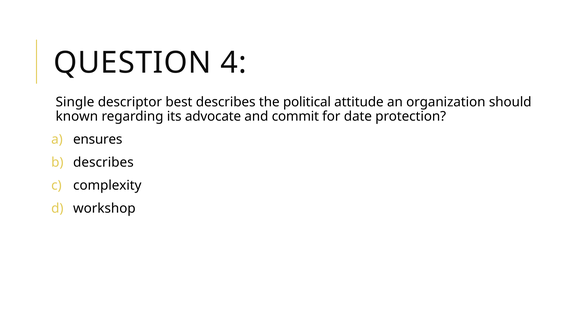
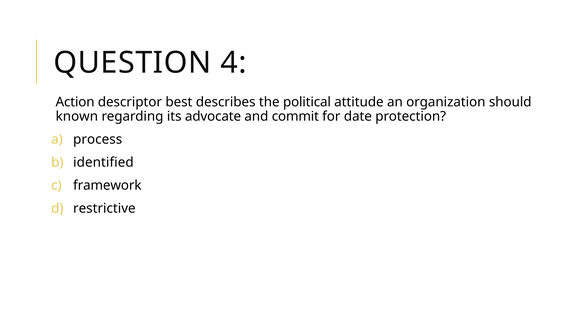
Single: Single -> Action
ensures: ensures -> process
describes at (103, 162): describes -> identified
complexity: complexity -> framework
workshop: workshop -> restrictive
